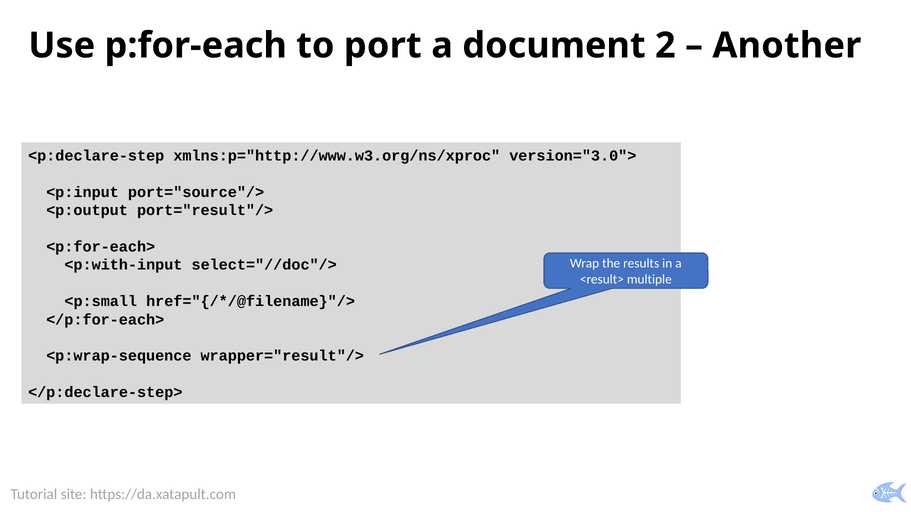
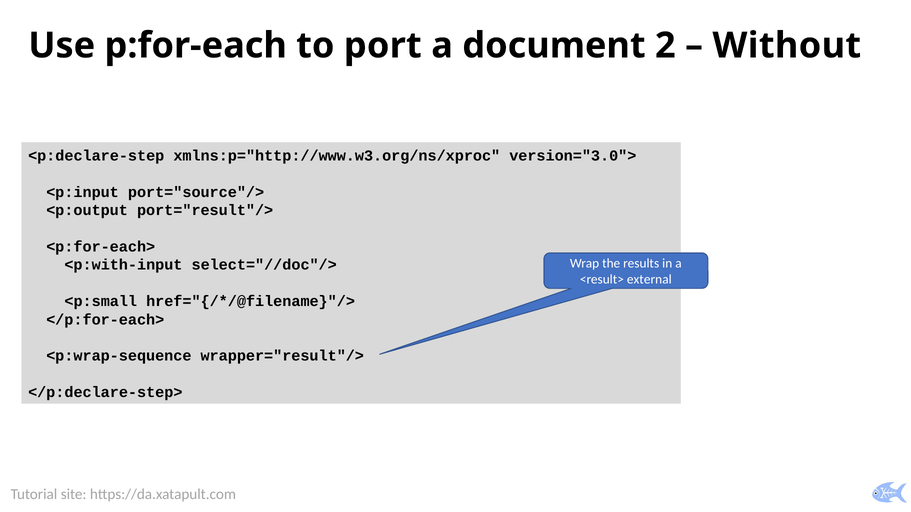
Another: Another -> Without
multiple: multiple -> external
